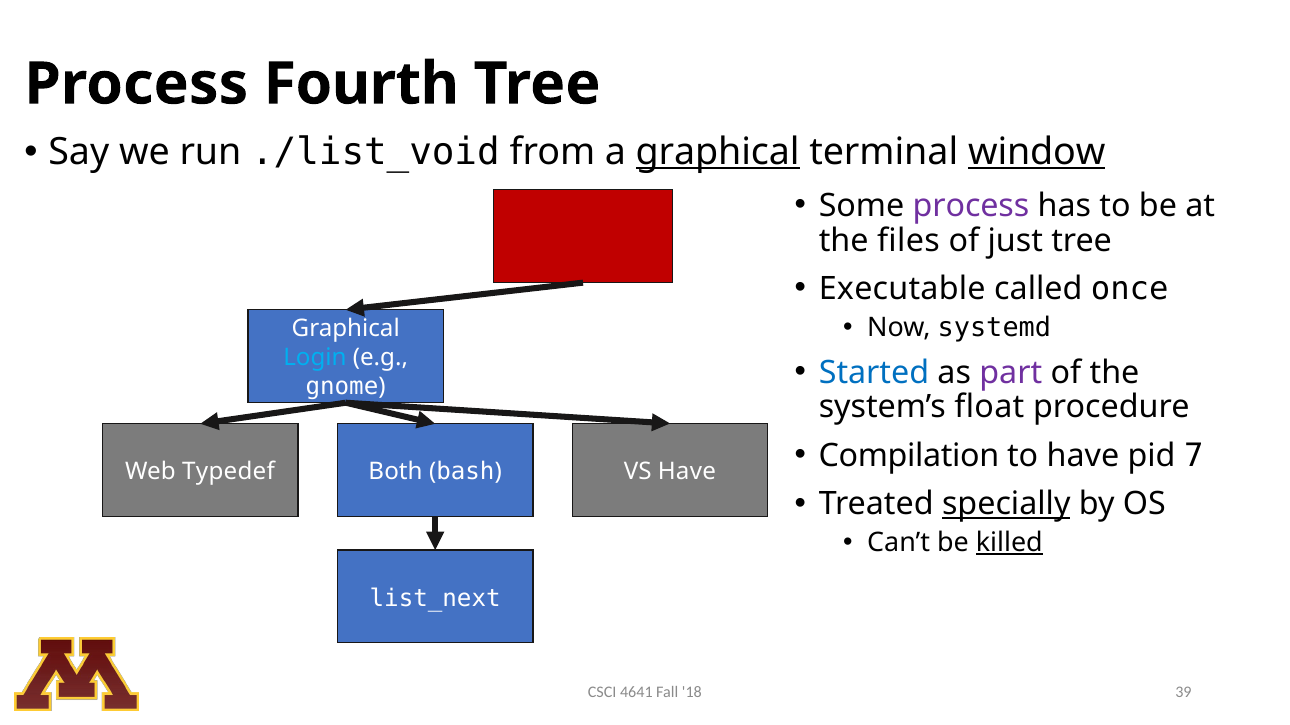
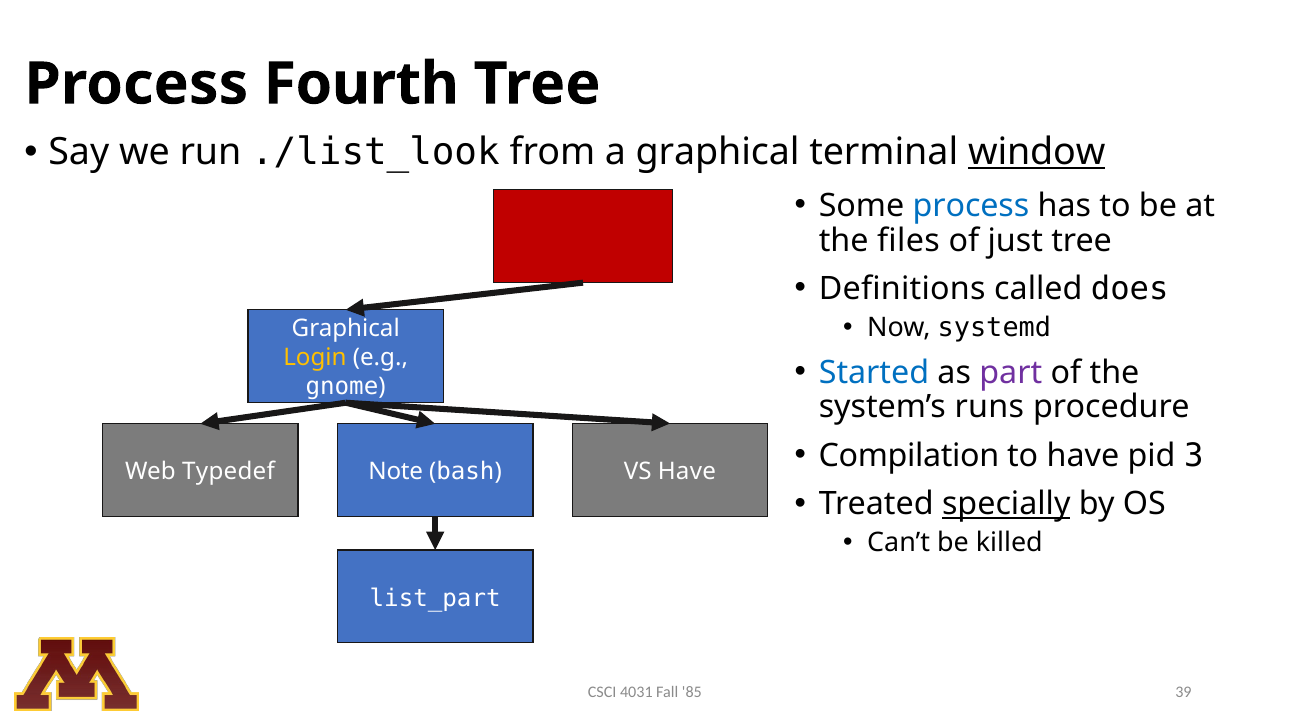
./list_void: ./list_void -> ./list_look
graphical at (718, 152) underline: present -> none
process at (971, 206) colour: purple -> blue
Executable: Executable -> Definitions
once: once -> does
Login colour: light blue -> yellow
float: float -> runs
7: 7 -> 3
Both: Both -> Note
killed underline: present -> none
list_next: list_next -> list_part
4641: 4641 -> 4031
18: 18 -> 85
